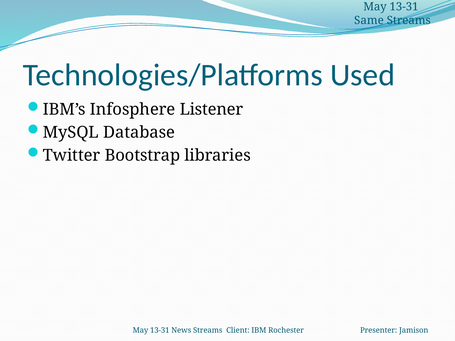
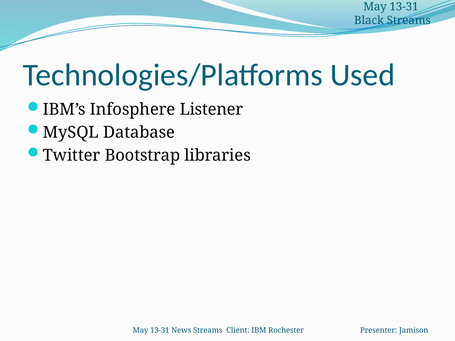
Same: Same -> Black
